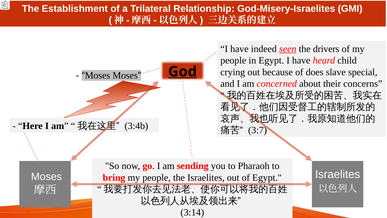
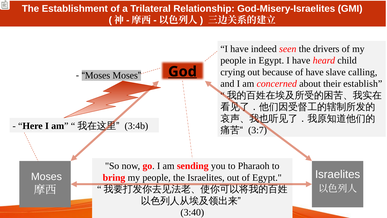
seen underline: present -> none
of does: does -> have
special: special -> calling
concerns: concerns -> establish
3:14: 3:14 -> 3:40
